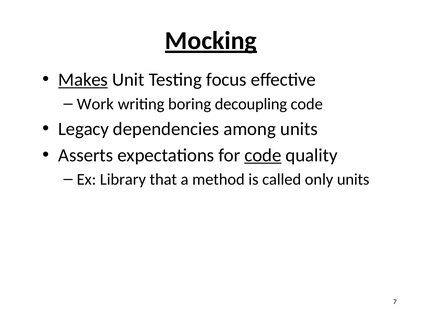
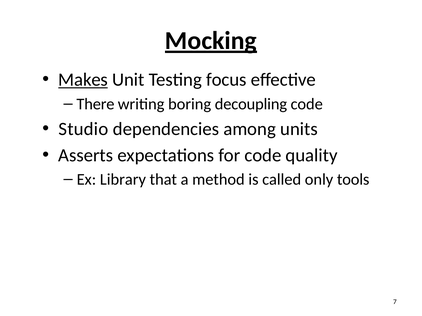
Work: Work -> There
Legacy: Legacy -> Studio
code at (263, 155) underline: present -> none
only units: units -> tools
